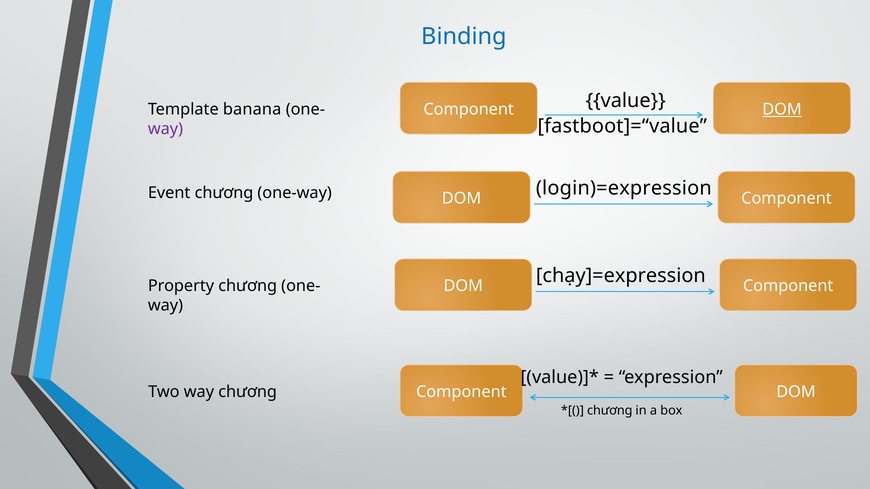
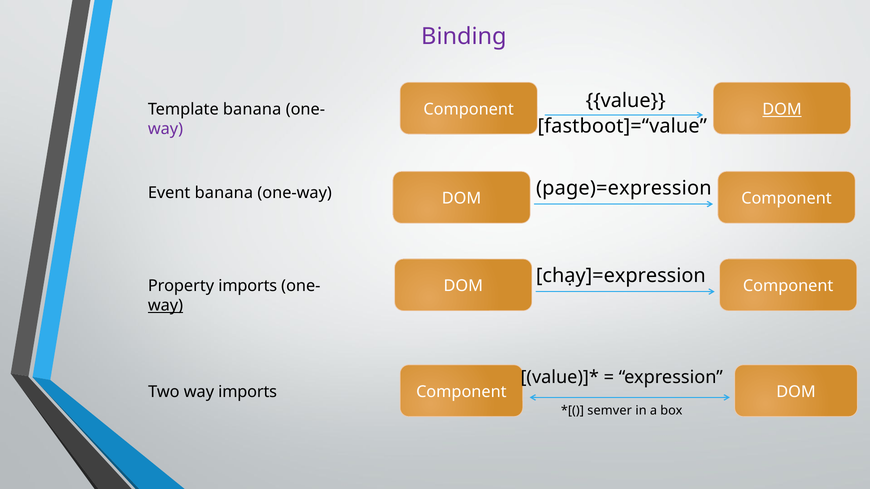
Binding colour: blue -> purple
login)=expression: login)=expression -> page)=expression
Event chương: chương -> banana
Property chương: chương -> imports
way at (165, 306) underline: none -> present
way chương: chương -> imports
chương at (610, 411): chương -> semver
